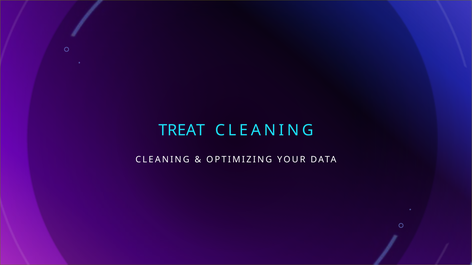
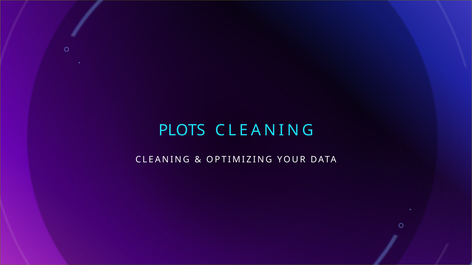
TREAT: TREAT -> PLOTS
